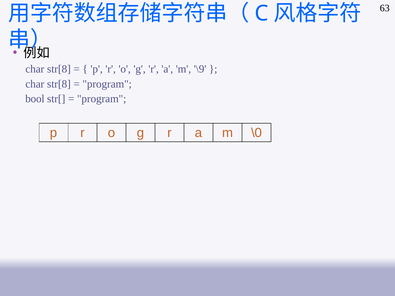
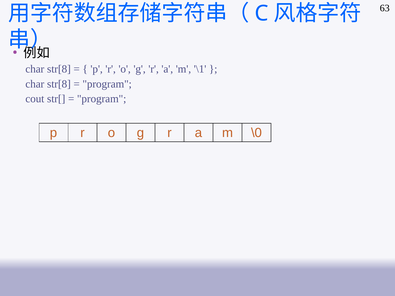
\9: \9 -> \1
bool: bool -> cout
